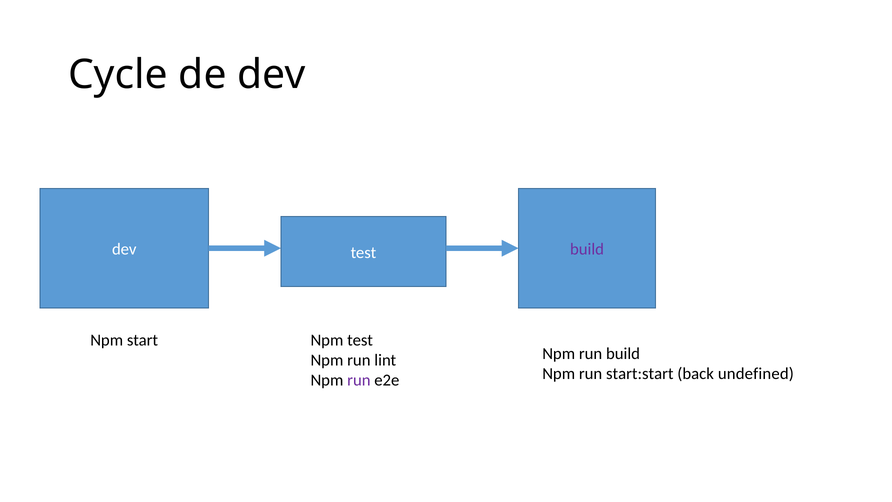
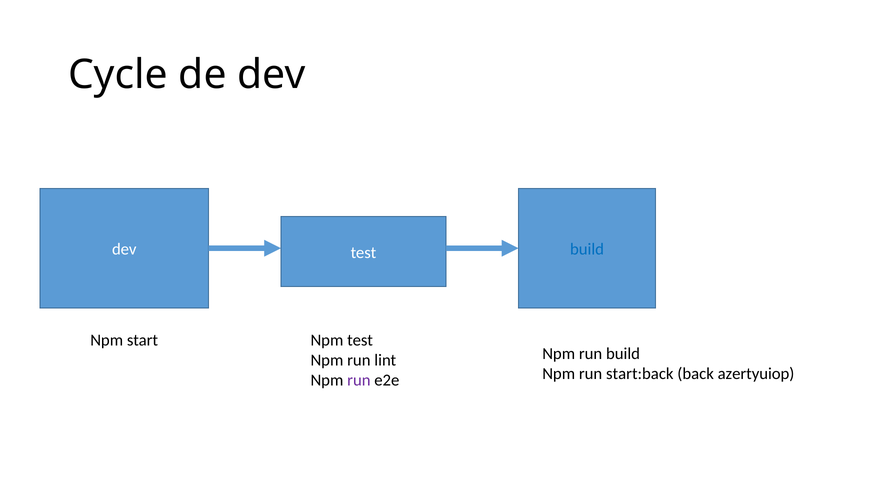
build at (587, 249) colour: purple -> blue
start:start: start:start -> start:back
undefined: undefined -> azertyuiop
